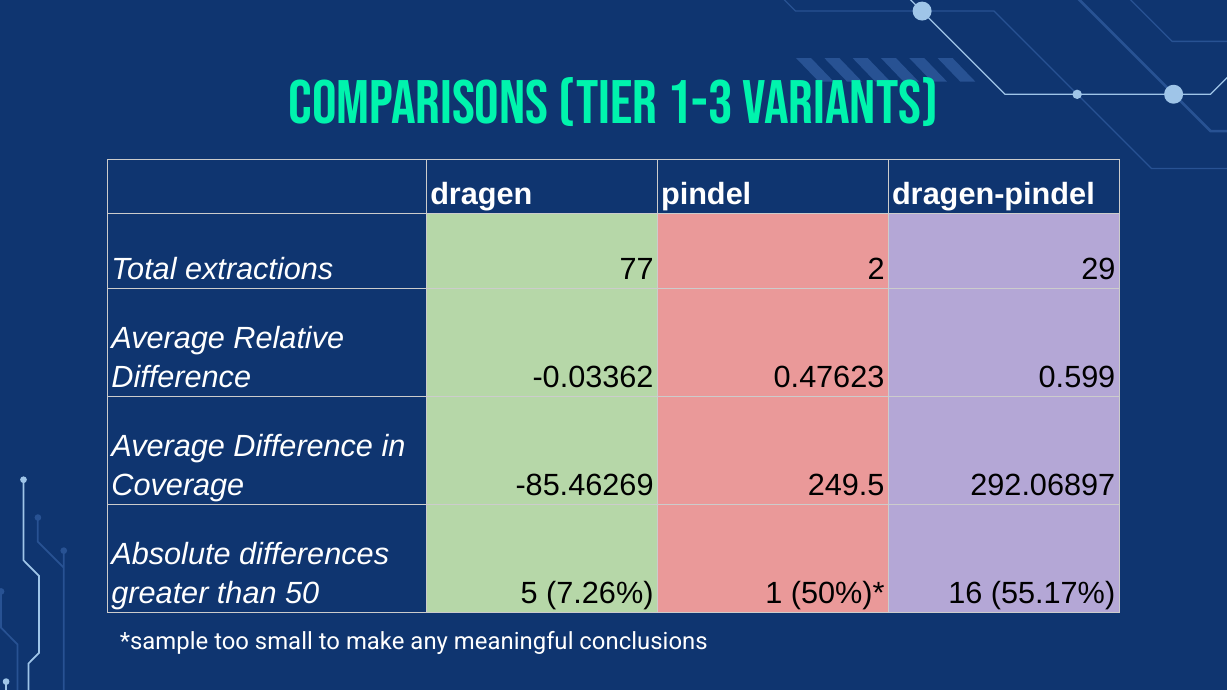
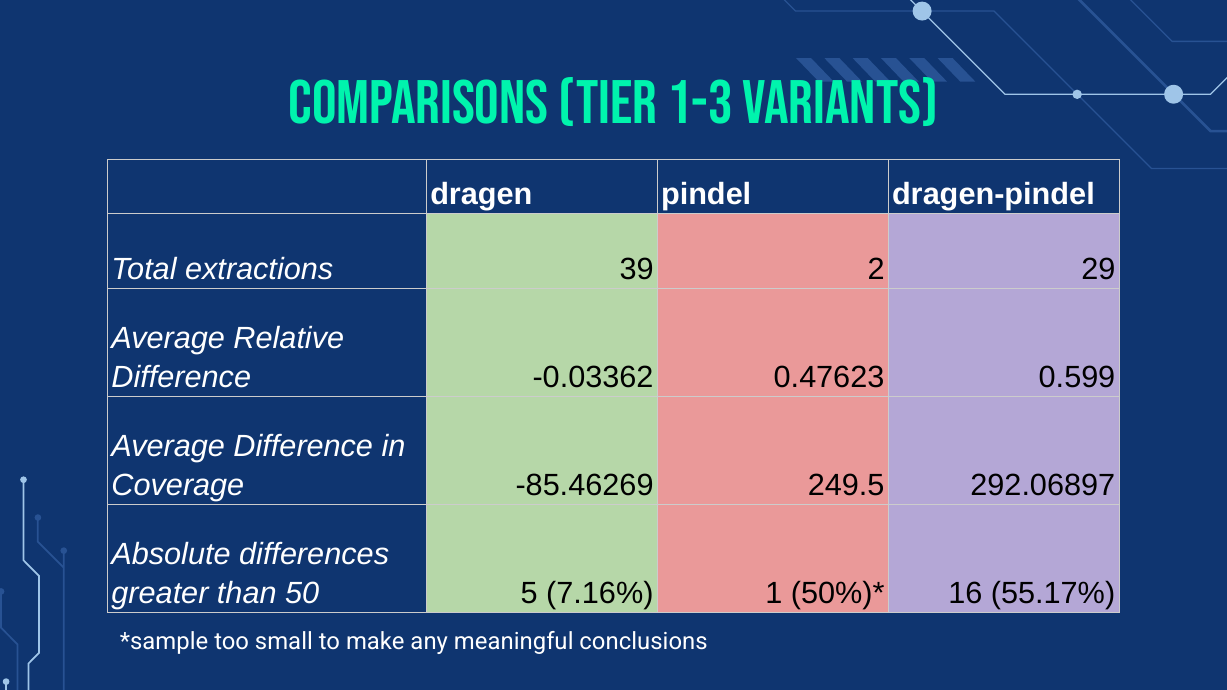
77: 77 -> 39
7.26%: 7.26% -> 7.16%
